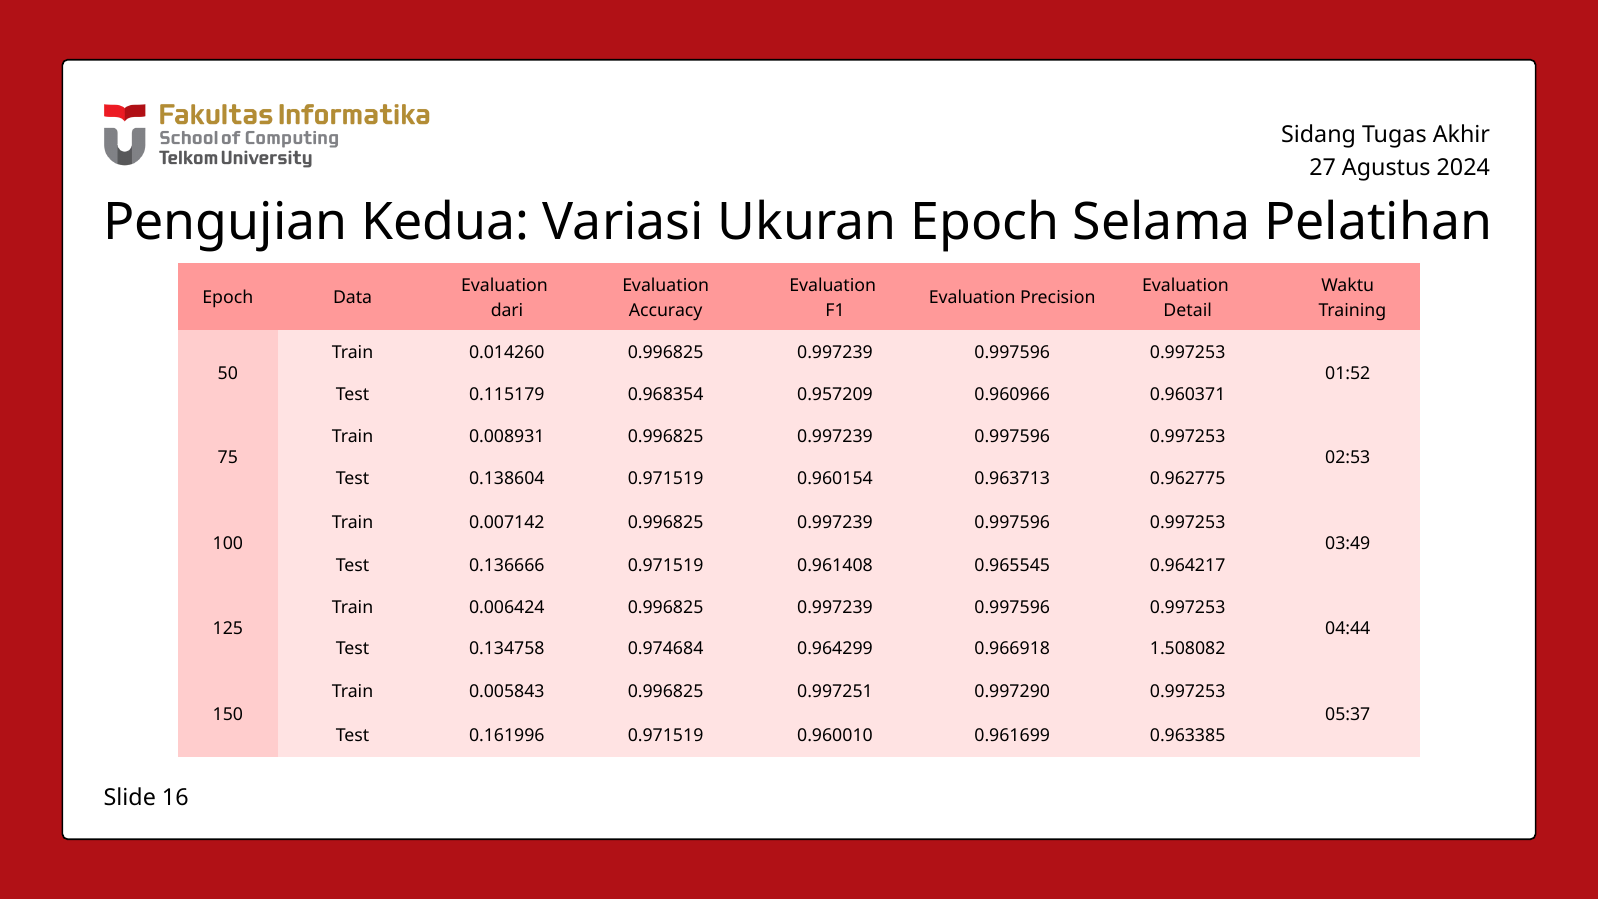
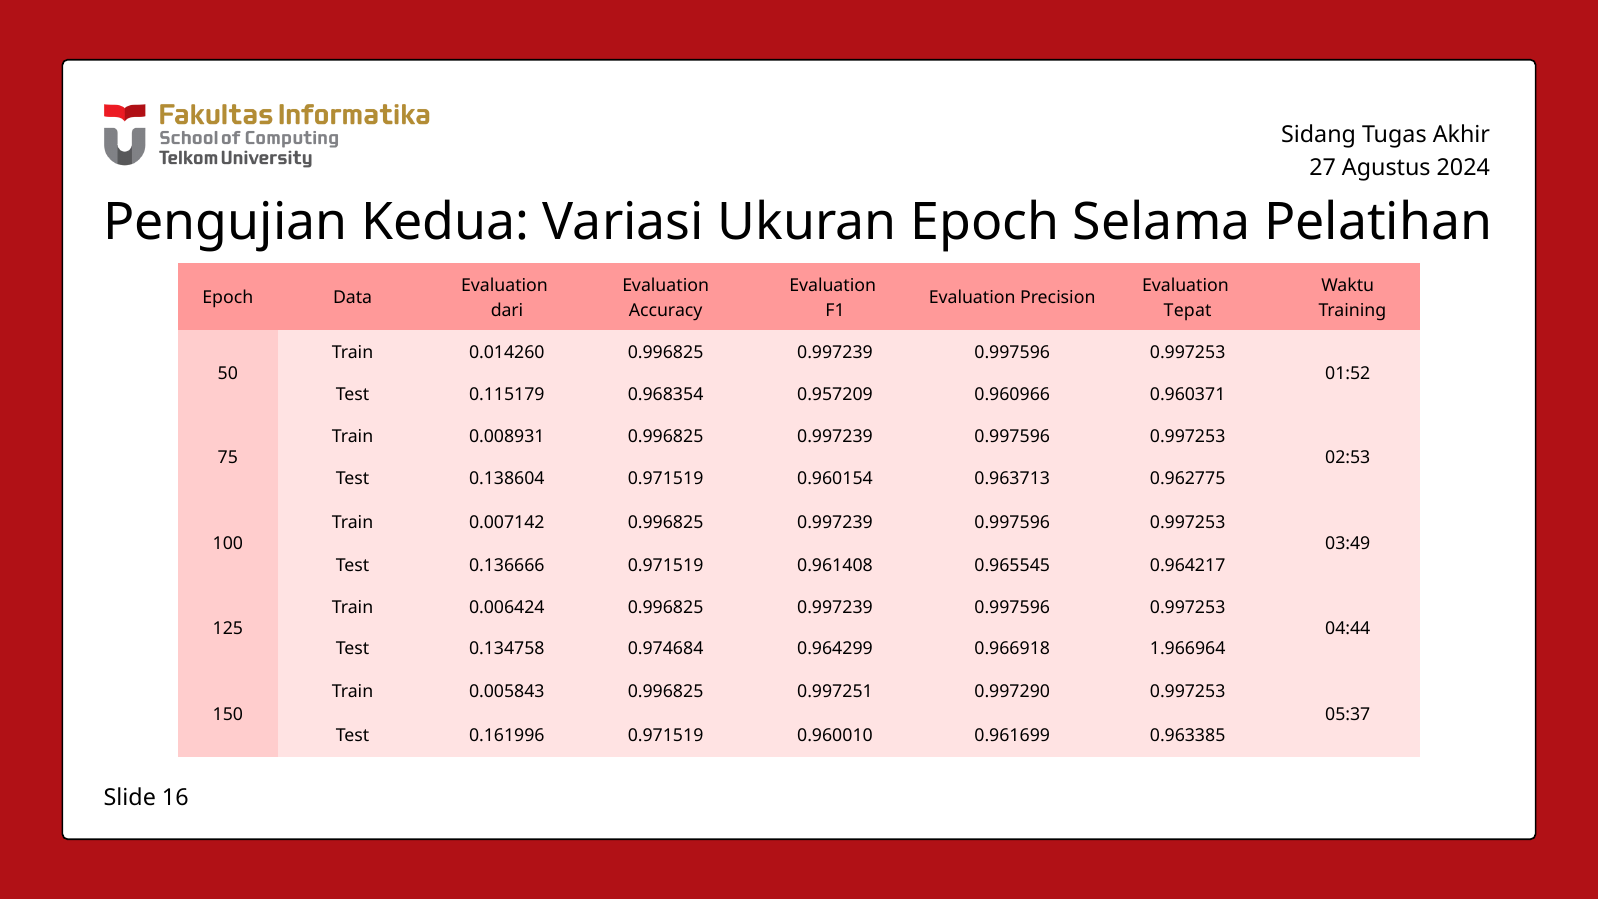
Detail: Detail -> Tepat
1.508082: 1.508082 -> 1.966964
